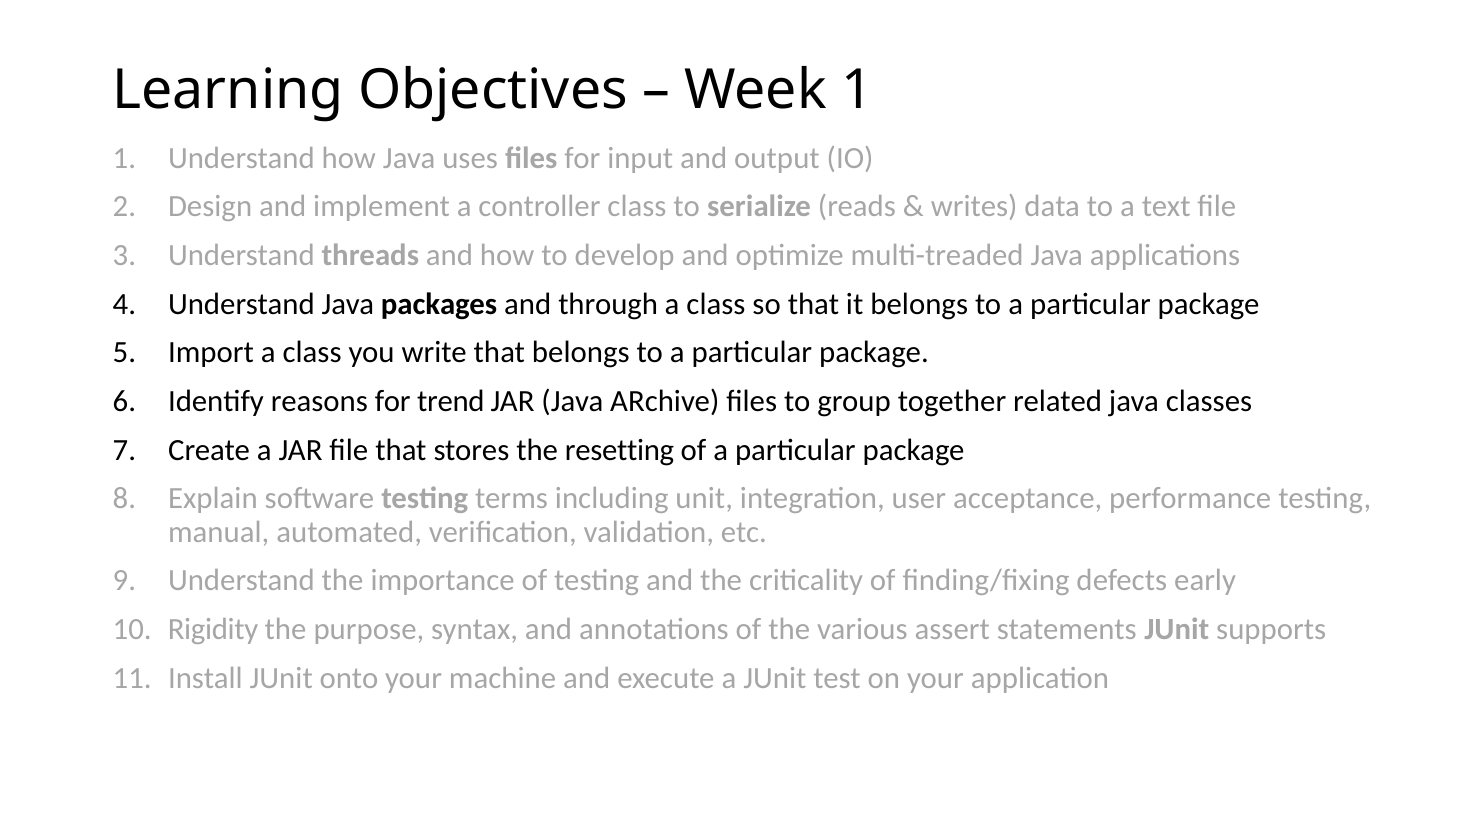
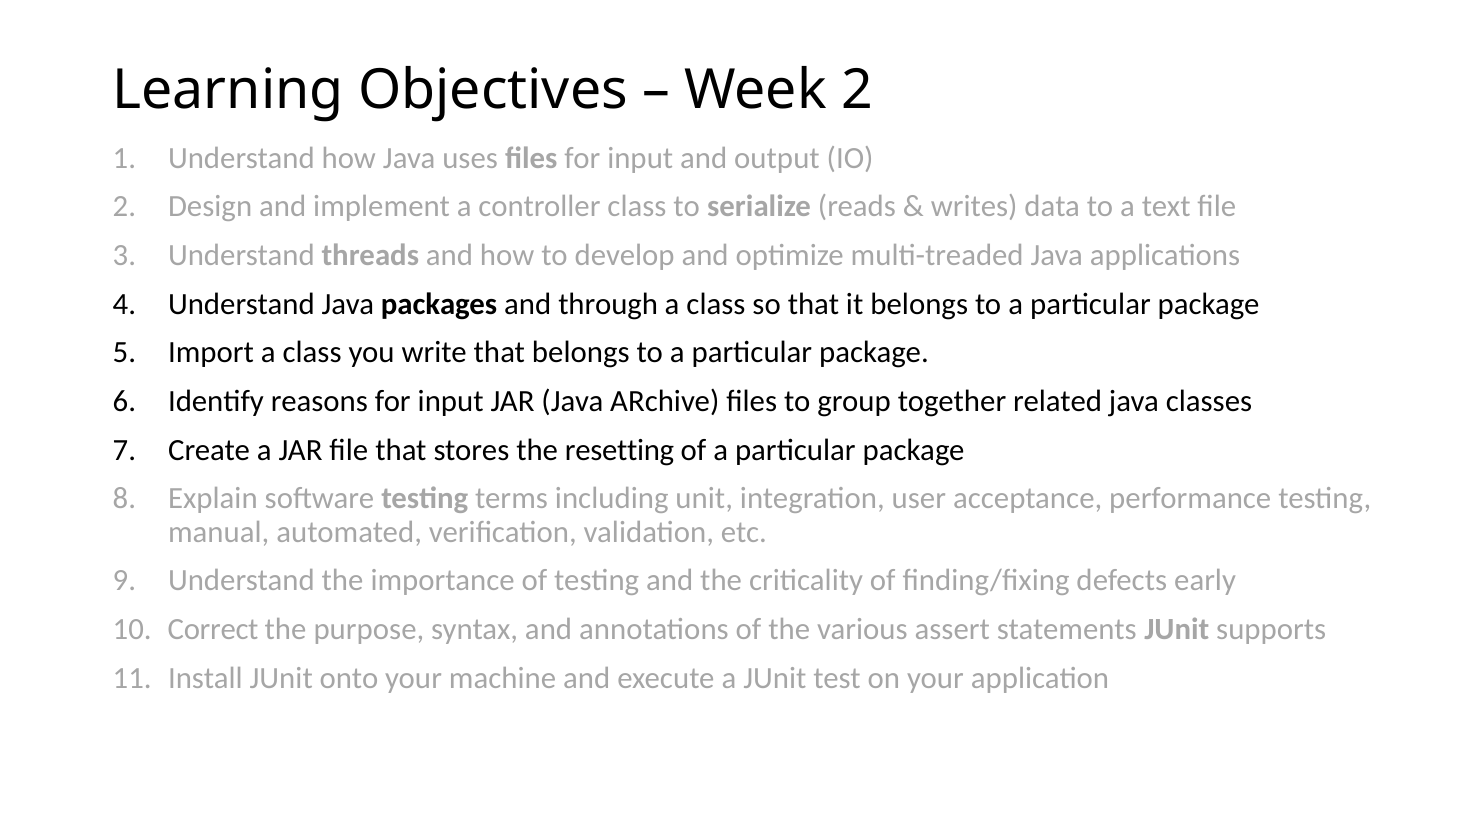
Week 1: 1 -> 2
reasons for trend: trend -> input
Rigidity: Rigidity -> Correct
